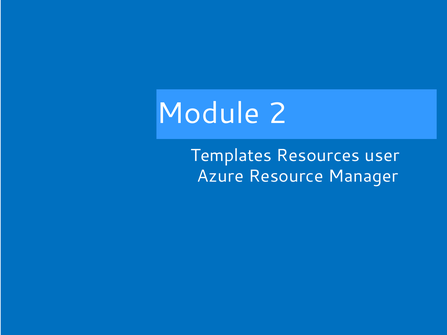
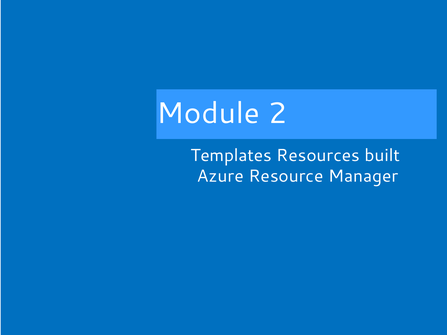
user: user -> built
